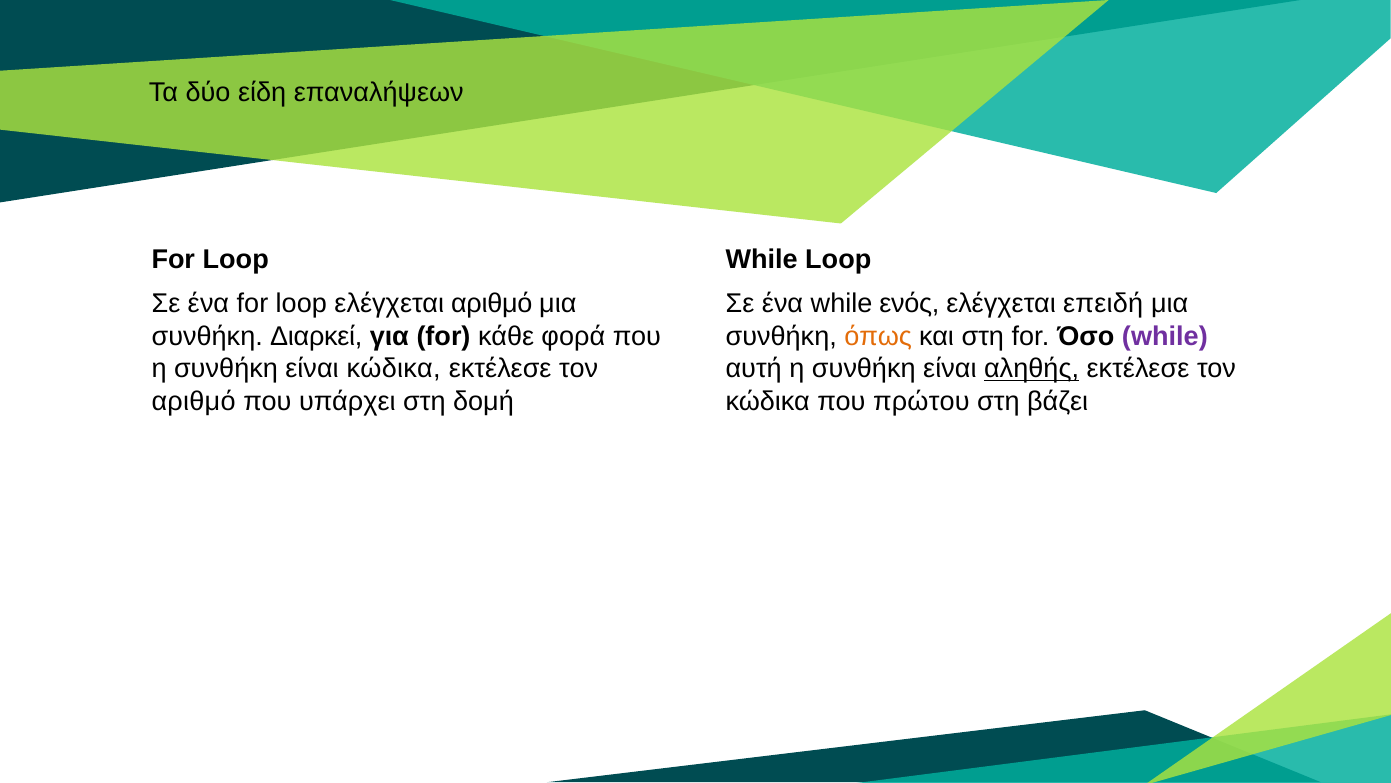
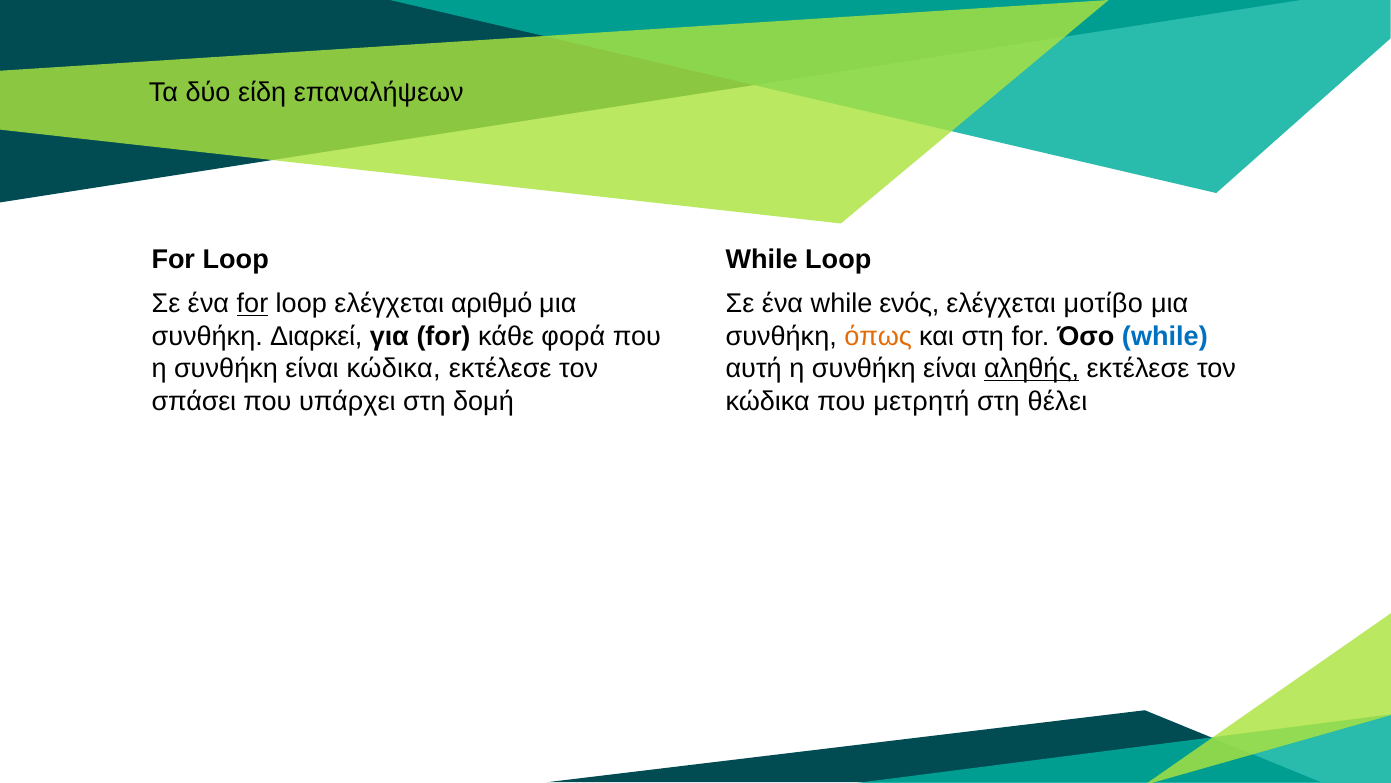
for at (252, 304) underline: none -> present
επειδή: επειδή -> μοτίβο
while at (1165, 336) colour: purple -> blue
αριθμό at (194, 401): αριθμό -> σπάσει
πρώτου: πρώτου -> μετρητή
βάζει: βάζει -> θέλει
